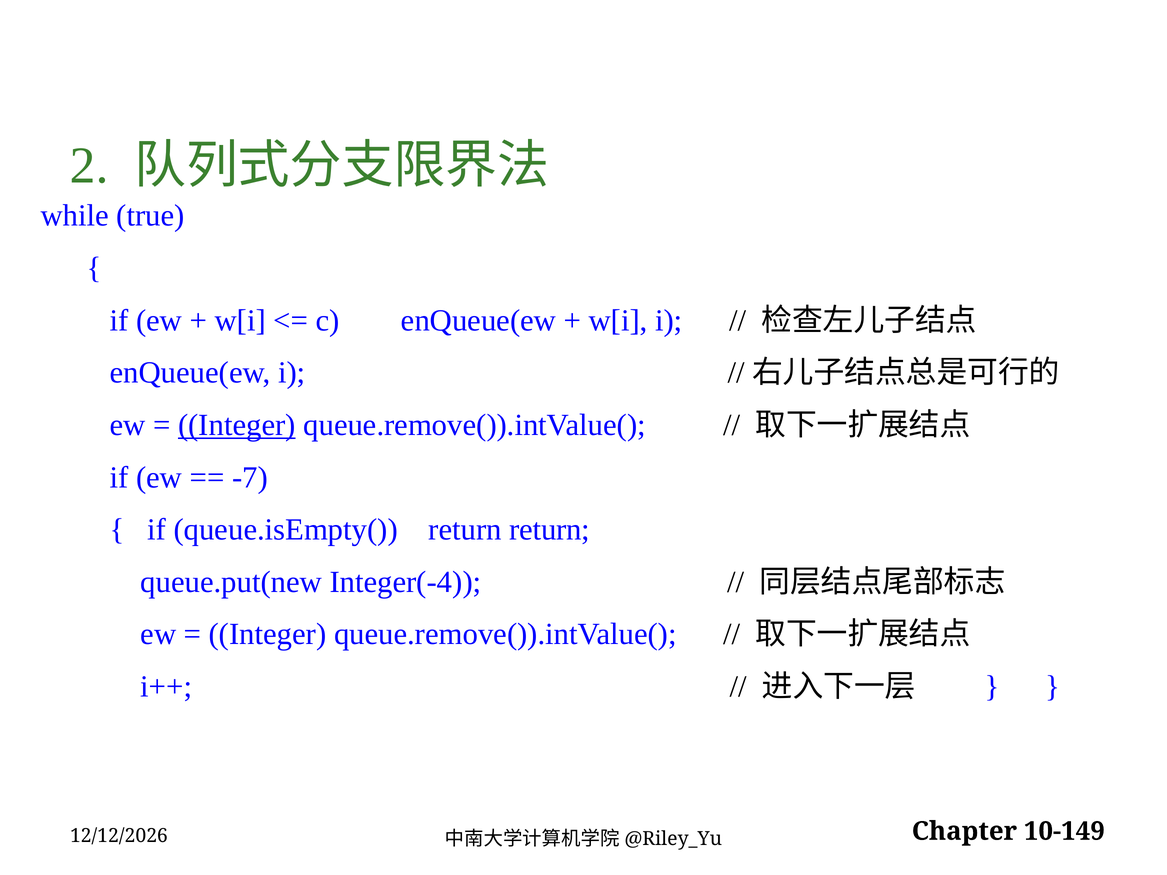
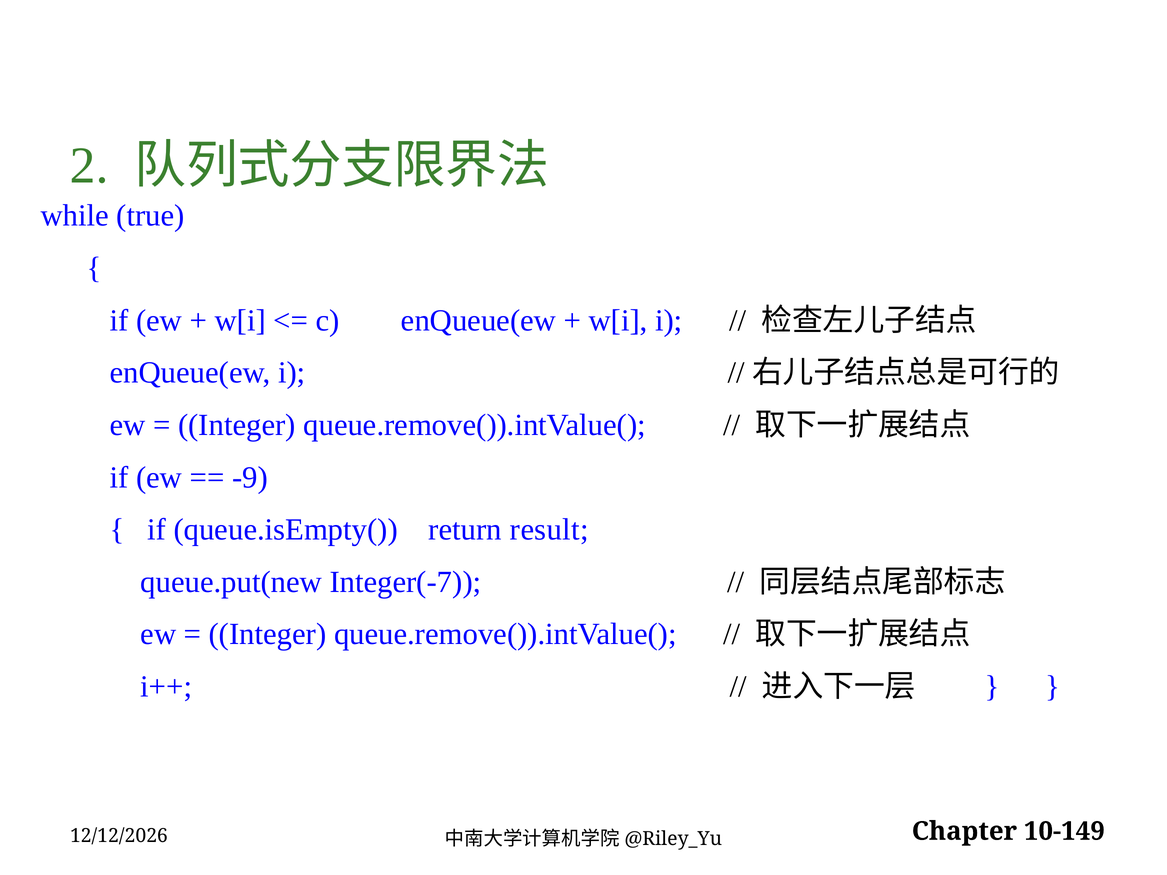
Integer at (237, 425) underline: present -> none
-7: -7 -> -9
return return: return -> result
Integer(-4: Integer(-4 -> Integer(-7
